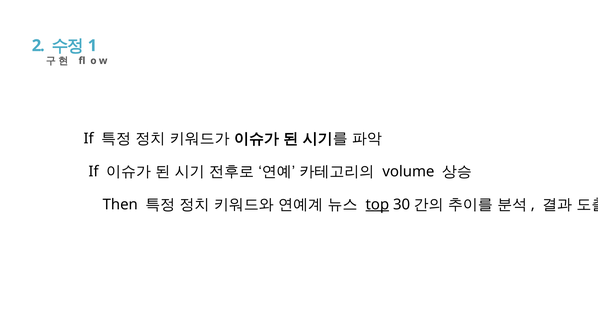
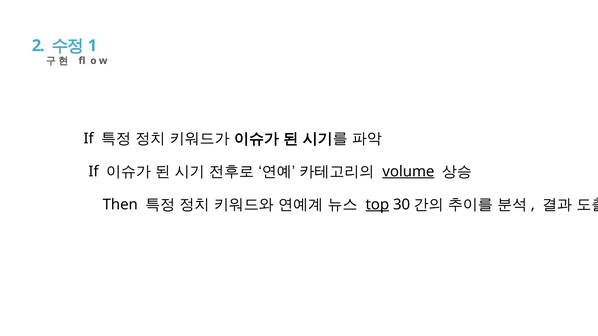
volume underline: none -> present
